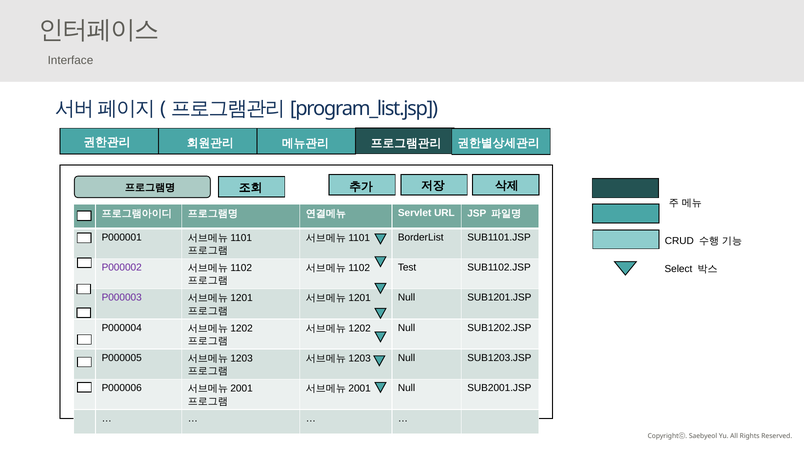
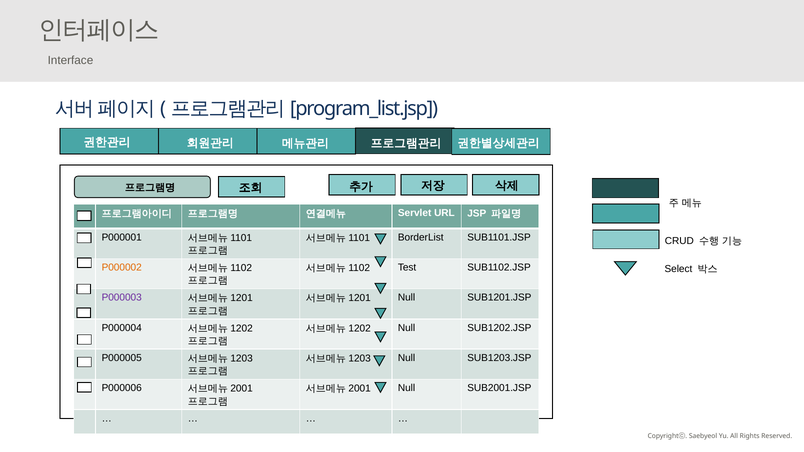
P000002 colour: purple -> orange
